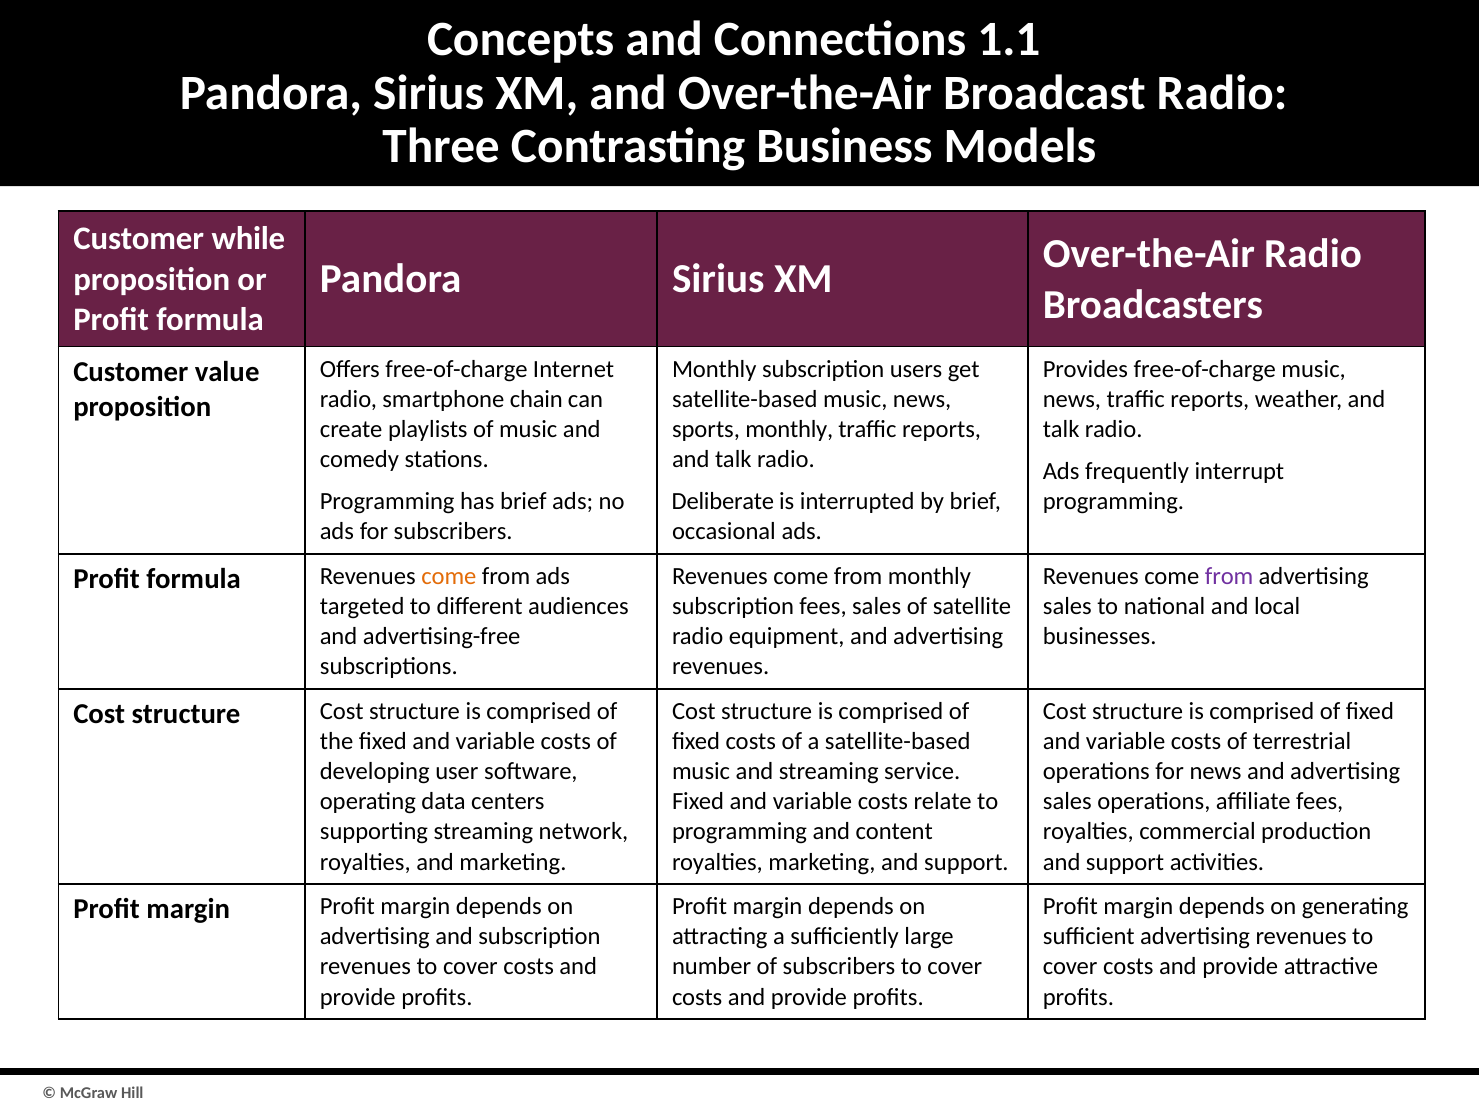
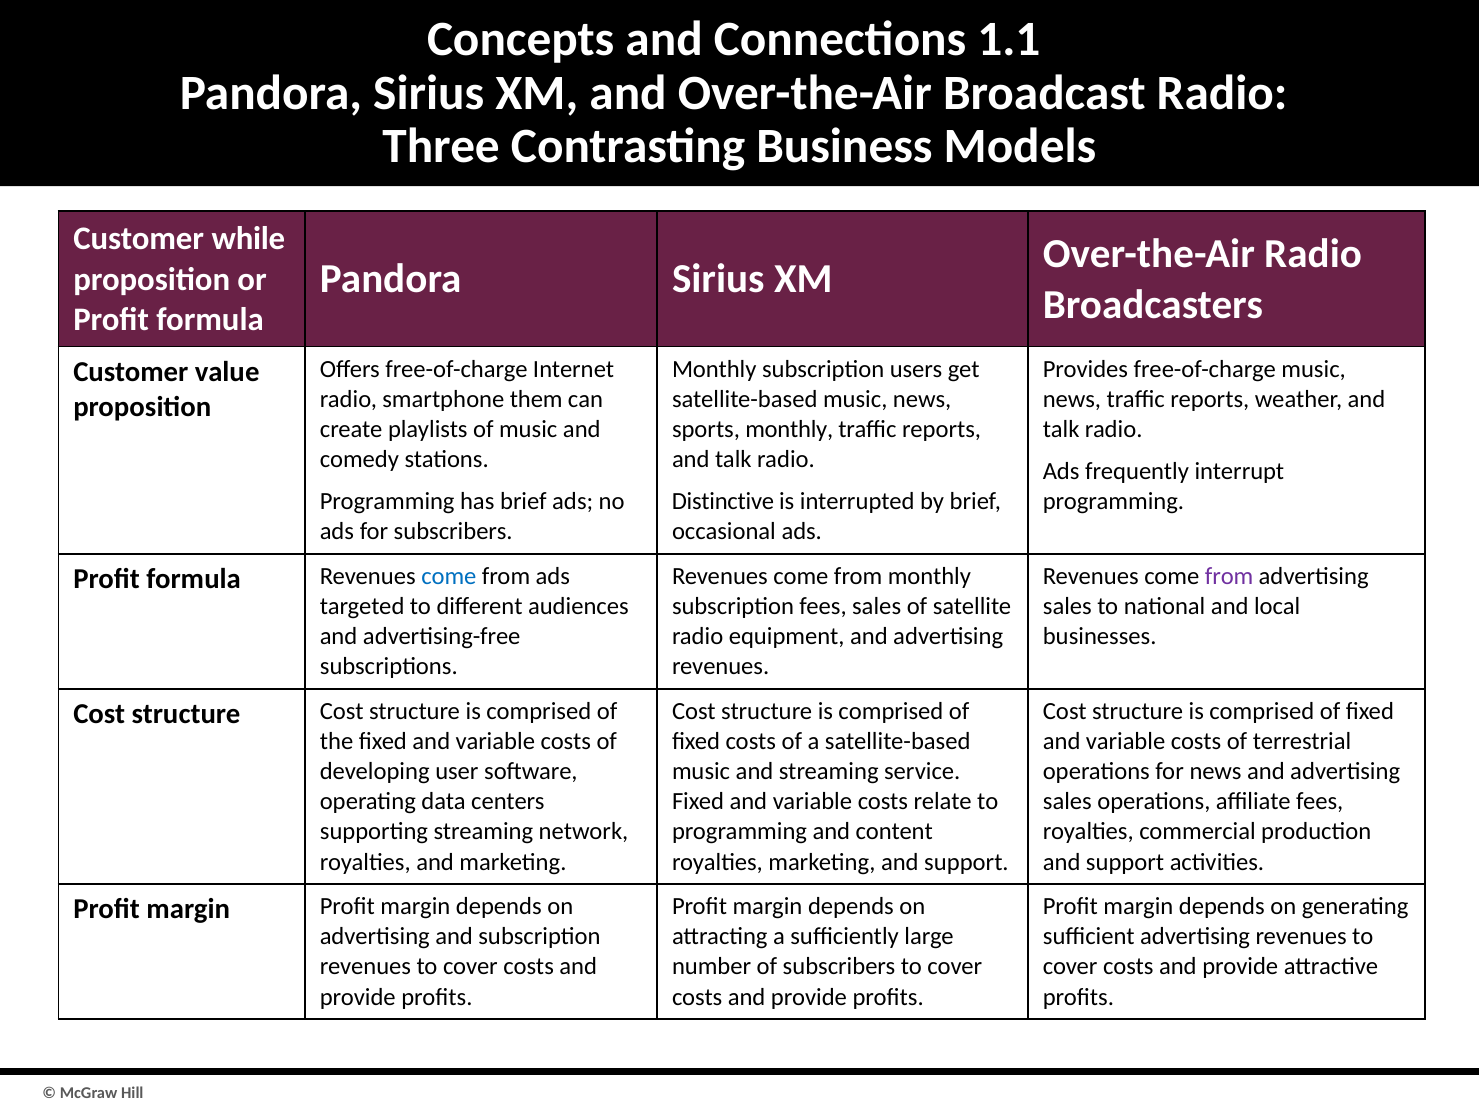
chain: chain -> them
Deliberate: Deliberate -> Distinctive
come at (449, 577) colour: orange -> blue
